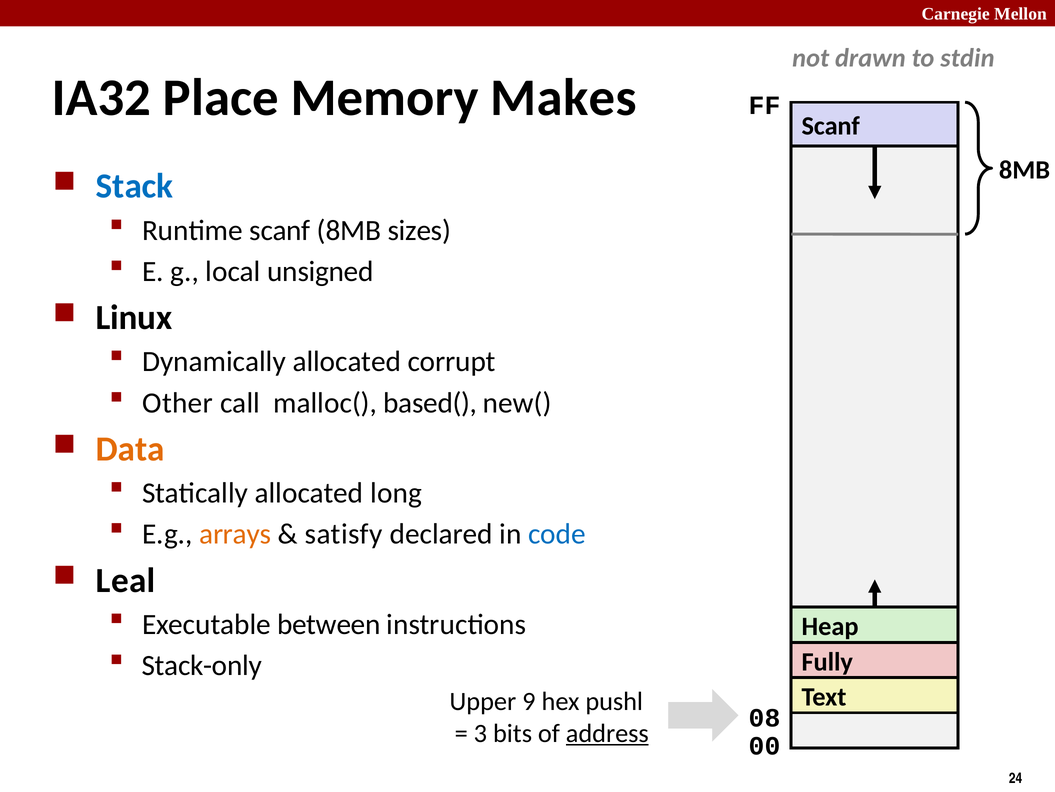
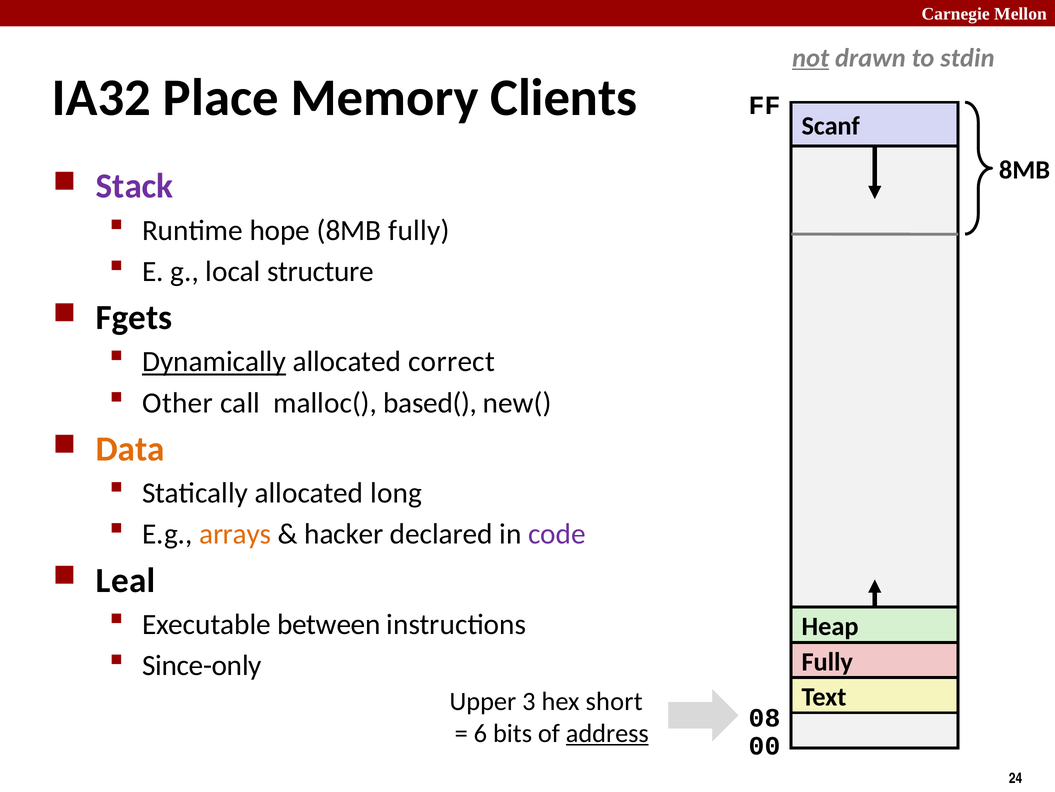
not underline: none -> present
Makes: Makes -> Clients
Stack colour: blue -> purple
Runtime scanf: scanf -> hope
8MB sizes: sizes -> fully
unsigned: unsigned -> structure
Linux: Linux -> Fgets
Dynamically underline: none -> present
corrupt: corrupt -> correct
satisfy: satisfy -> hacker
code colour: blue -> purple
Stack-only: Stack-only -> Since-only
9: 9 -> 3
pushl: pushl -> short
3: 3 -> 6
